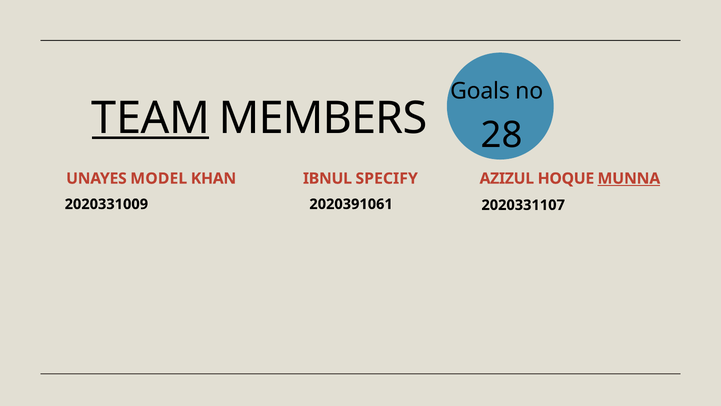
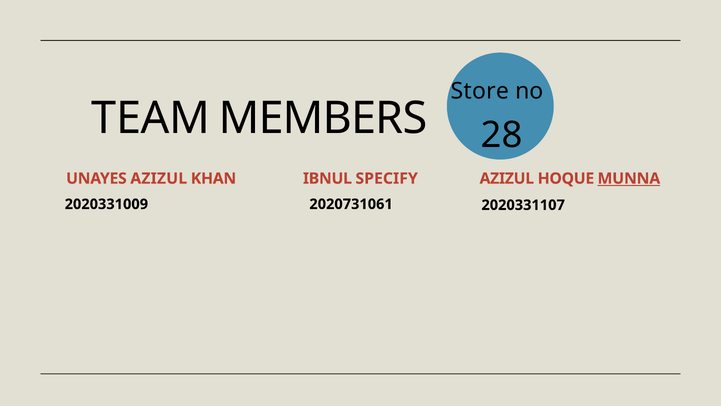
Goals: Goals -> Store
TEAM underline: present -> none
UNAYES MODEL: MODEL -> AZIZUL
2020391061: 2020391061 -> 2020731061
